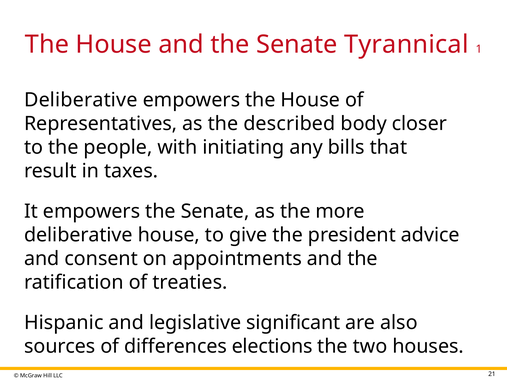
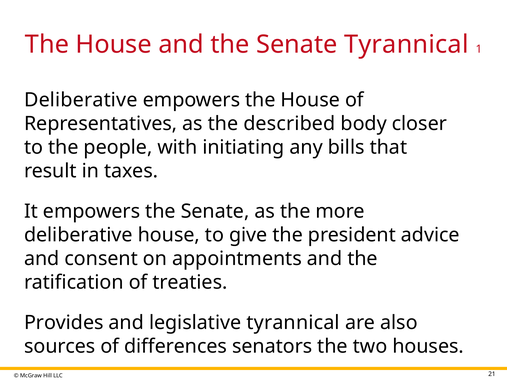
Hispanic: Hispanic -> Provides
legislative significant: significant -> tyrannical
elections: elections -> senators
